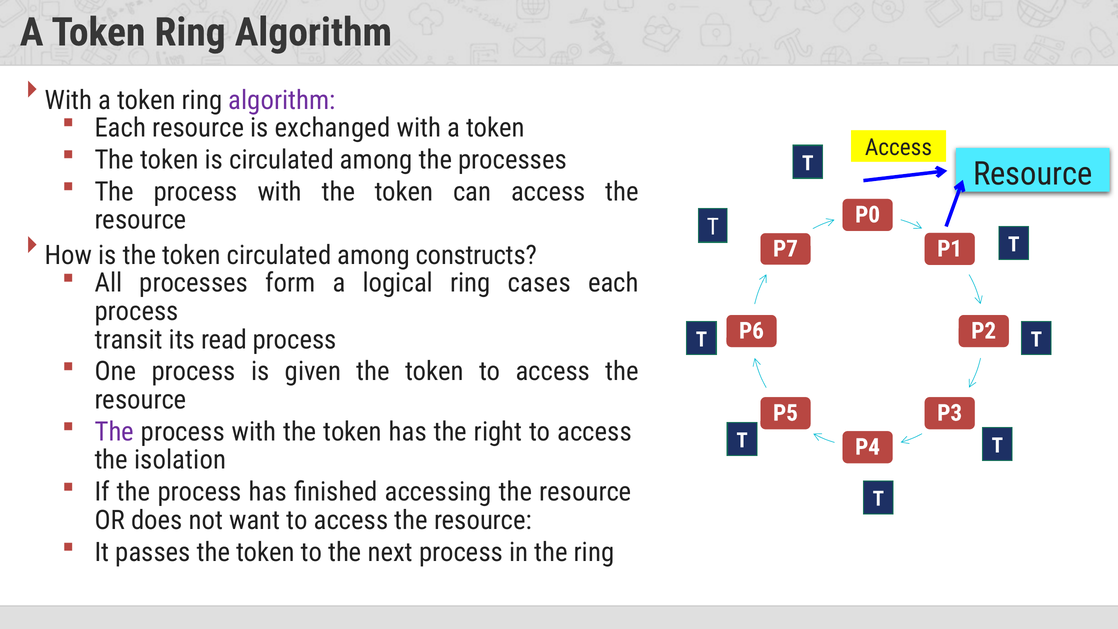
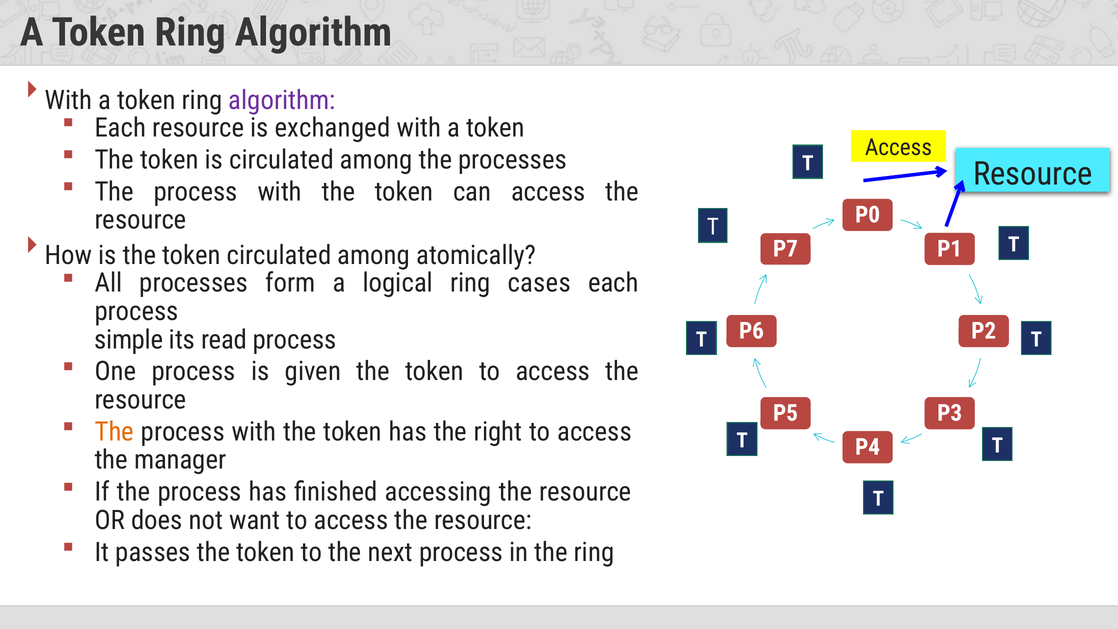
constructs: constructs -> atomically
transit: transit -> simple
The at (114, 432) colour: purple -> orange
isolation: isolation -> manager
